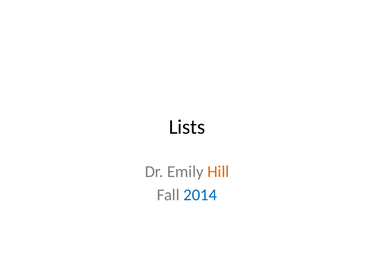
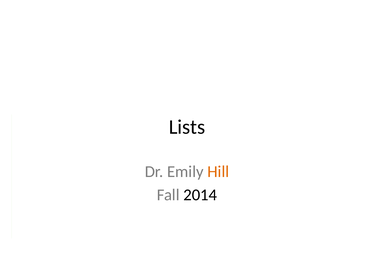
2014 colour: blue -> black
